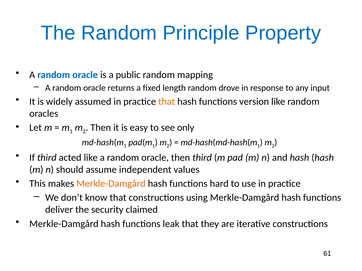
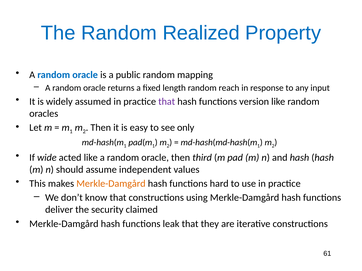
Principle: Principle -> Realized
drove: drove -> reach
that at (167, 102) colour: orange -> purple
If third: third -> wide
